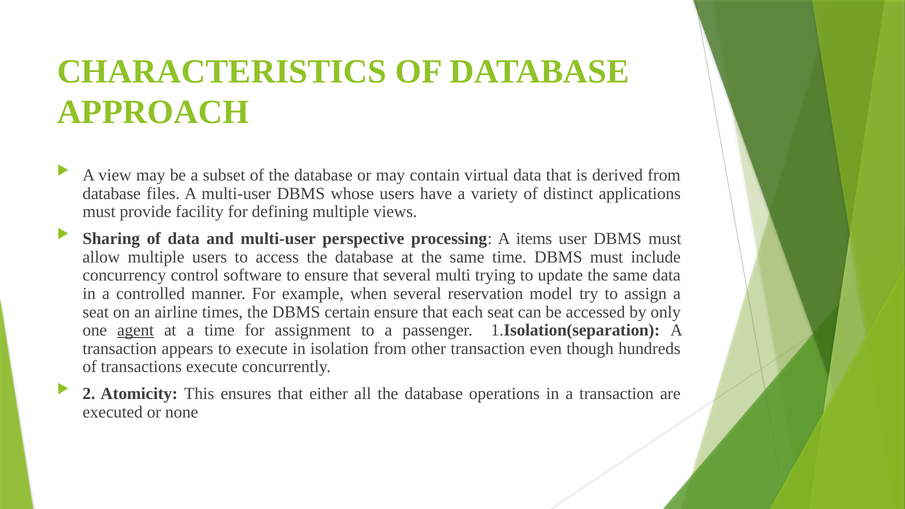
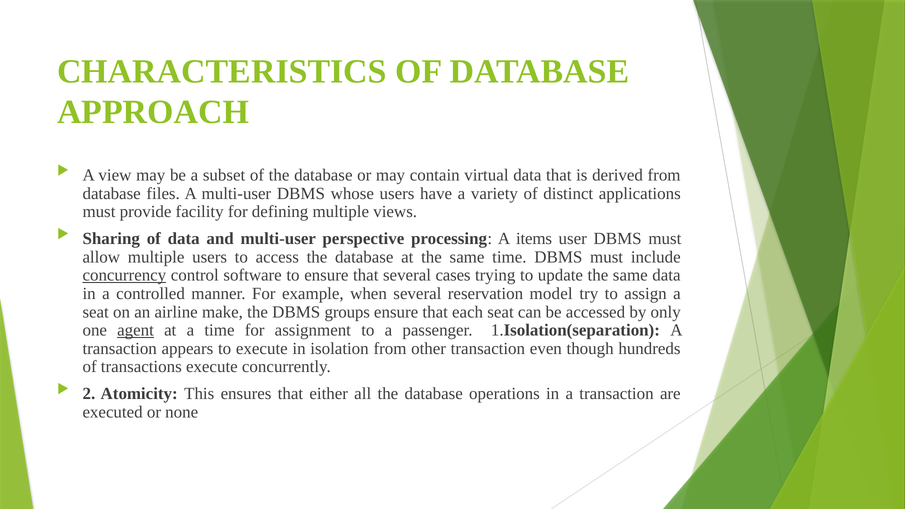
concurrency underline: none -> present
multi: multi -> cases
times: times -> make
certain: certain -> groups
